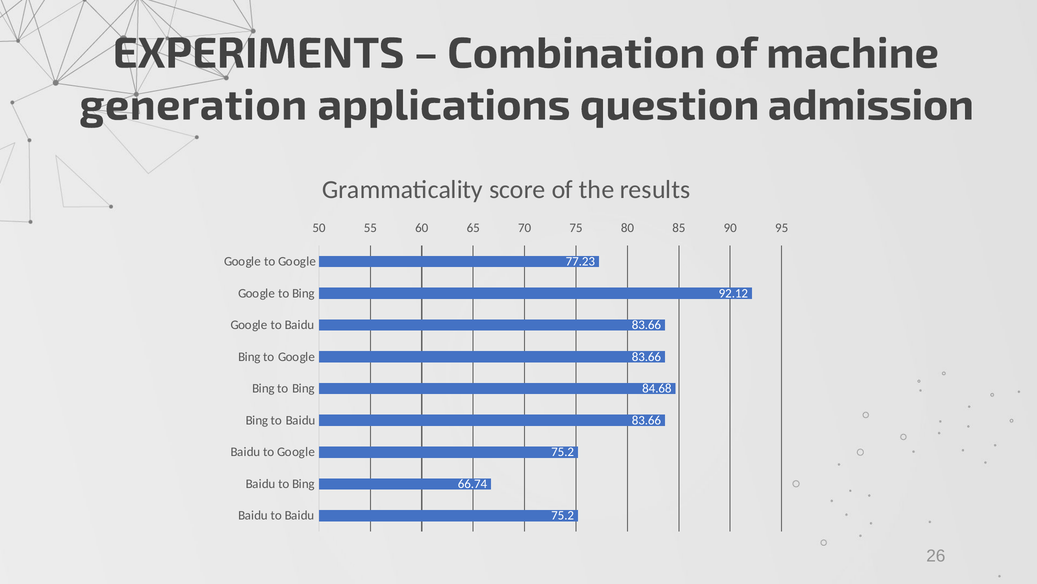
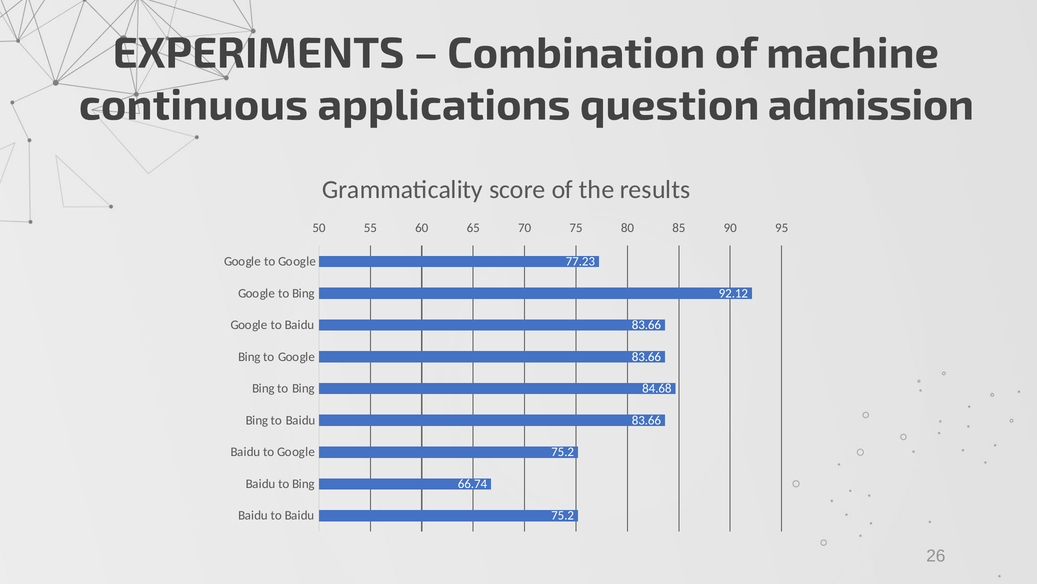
generation: generation -> continuous
